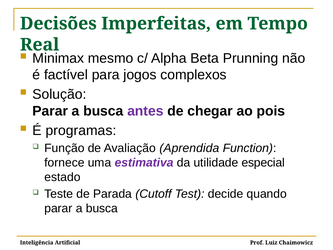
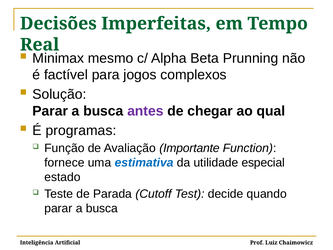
pois: pois -> qual
Aprendida: Aprendida -> Importante
estimativa colour: purple -> blue
